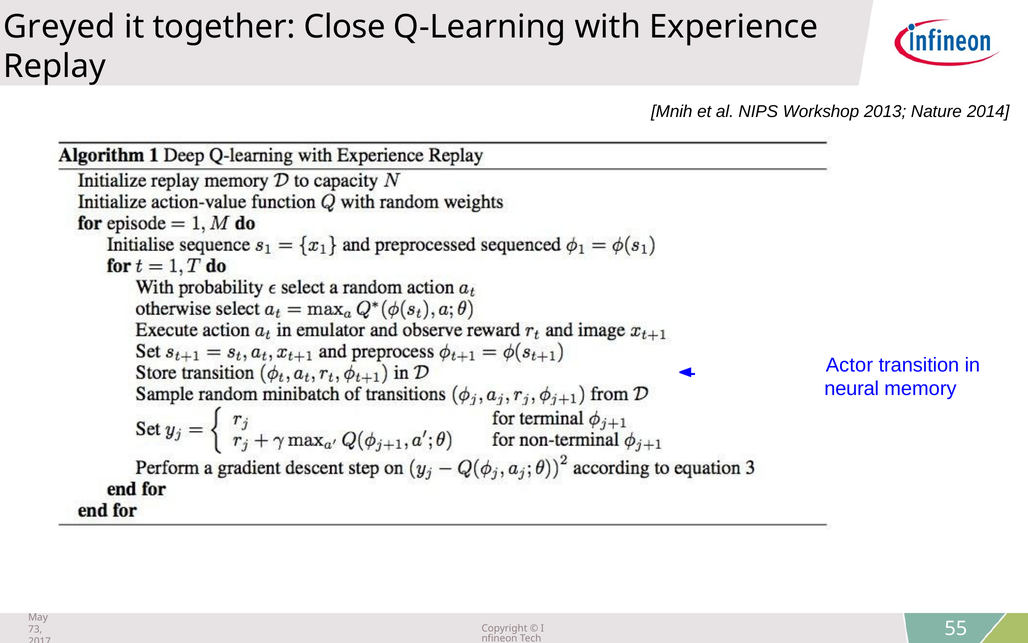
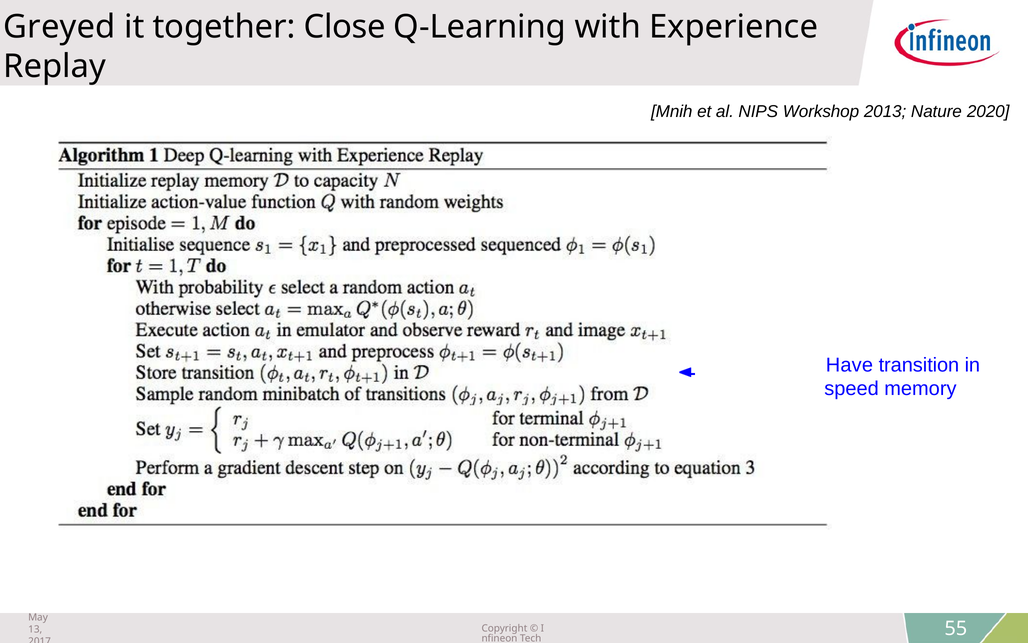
2014: 2014 -> 2020
Actor: Actor -> Have
neural: neural -> speed
73: 73 -> 13
